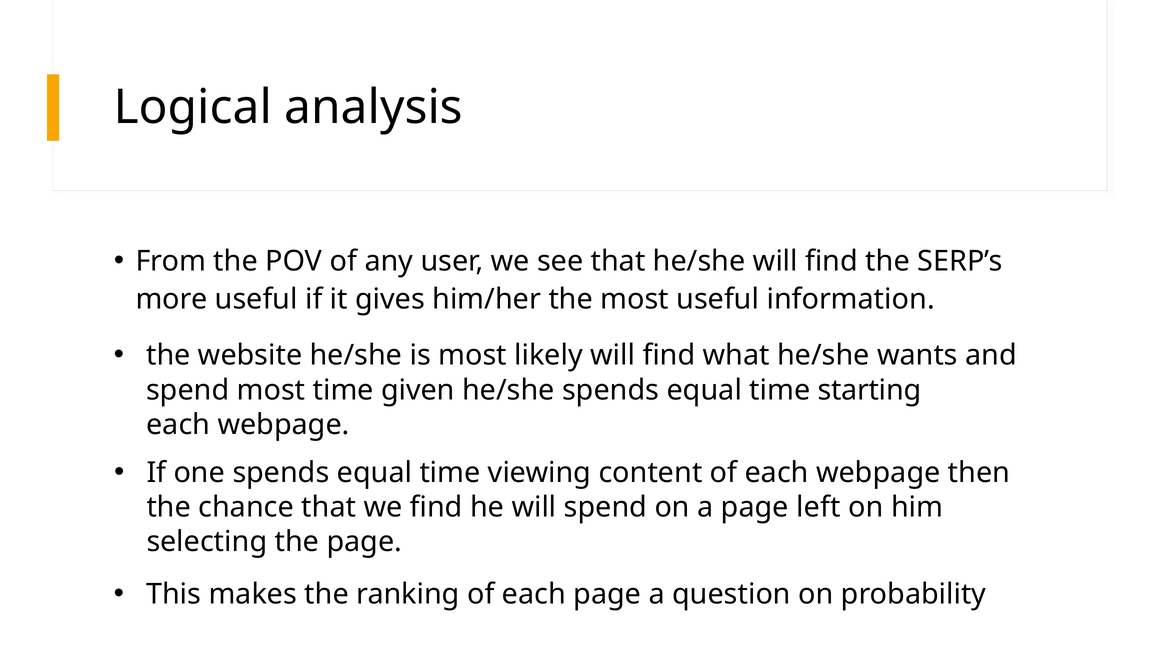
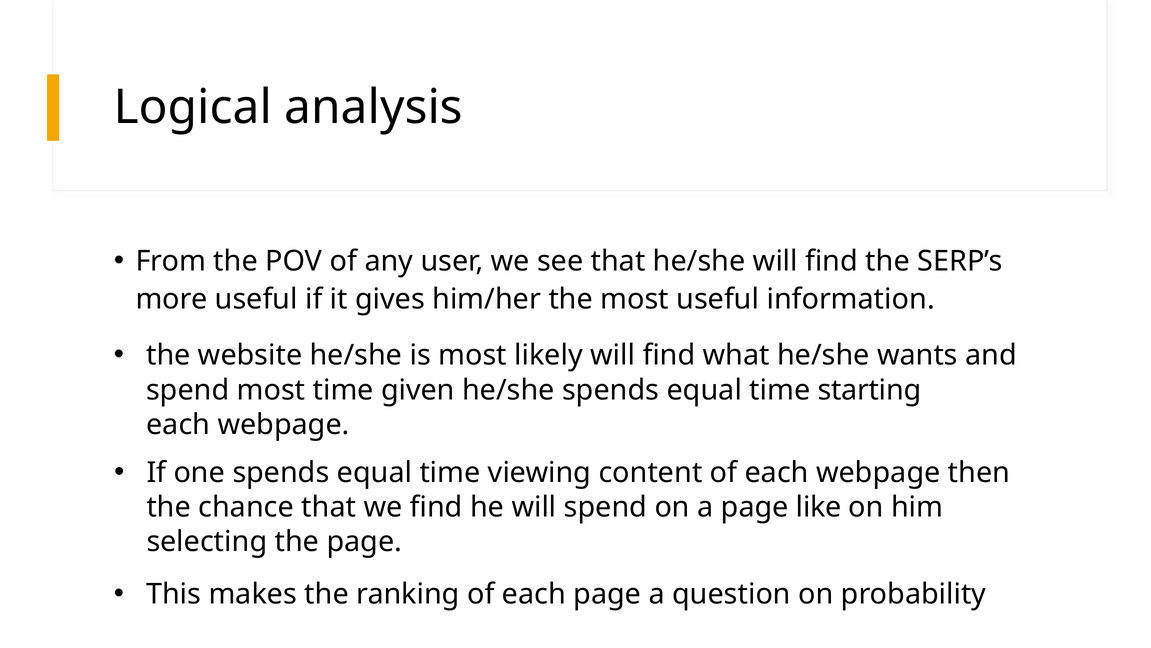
left: left -> like
